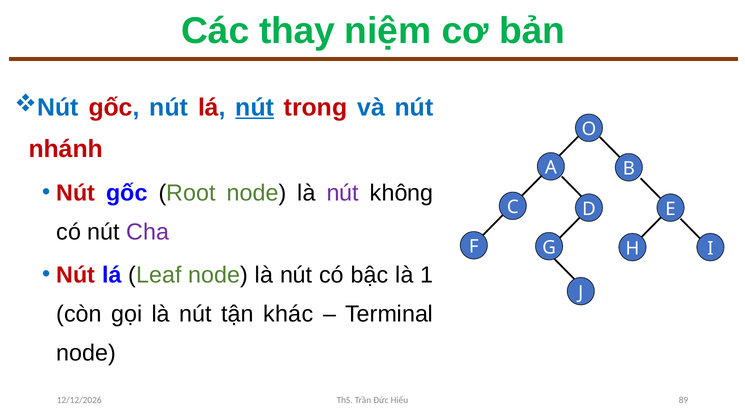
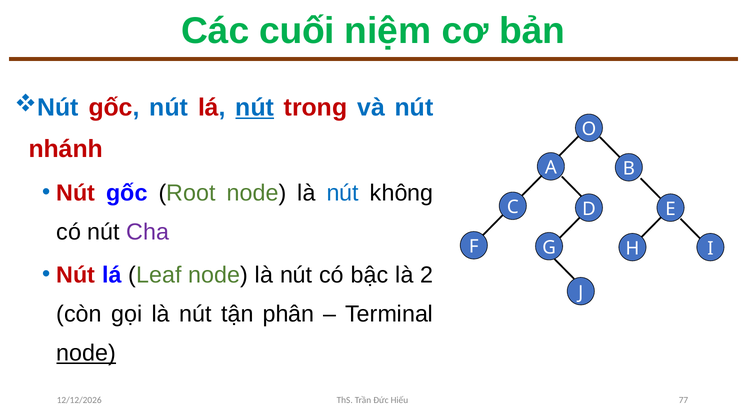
thay: thay -> cuối
nút at (343, 193) colour: purple -> blue
1: 1 -> 2
khác: khác -> phân
node at (86, 353) underline: none -> present
89: 89 -> 77
